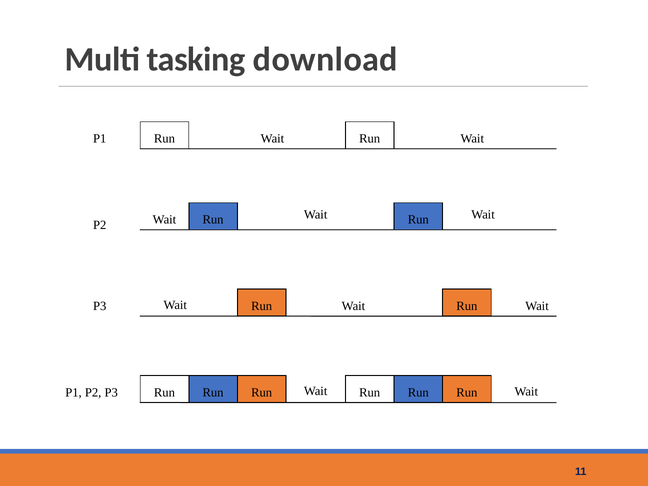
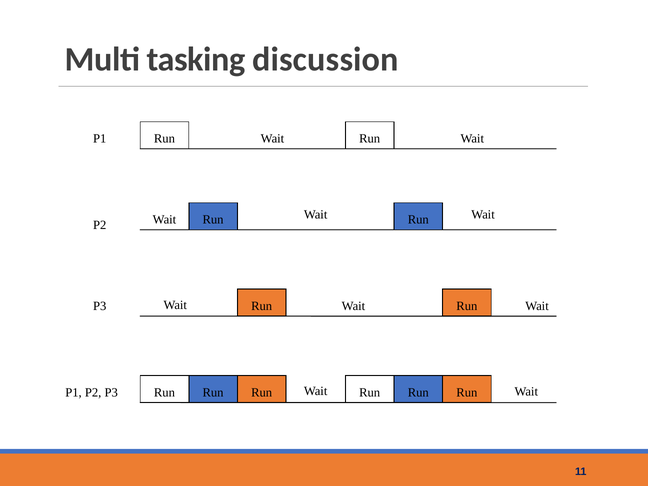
download: download -> discussion
